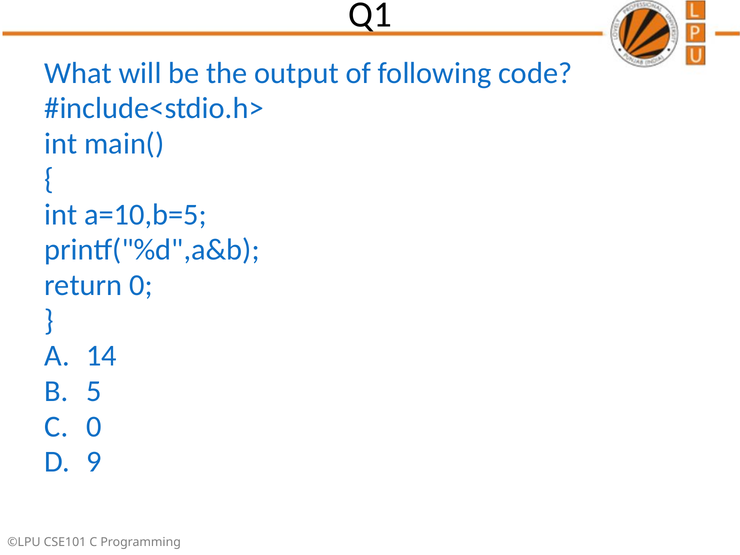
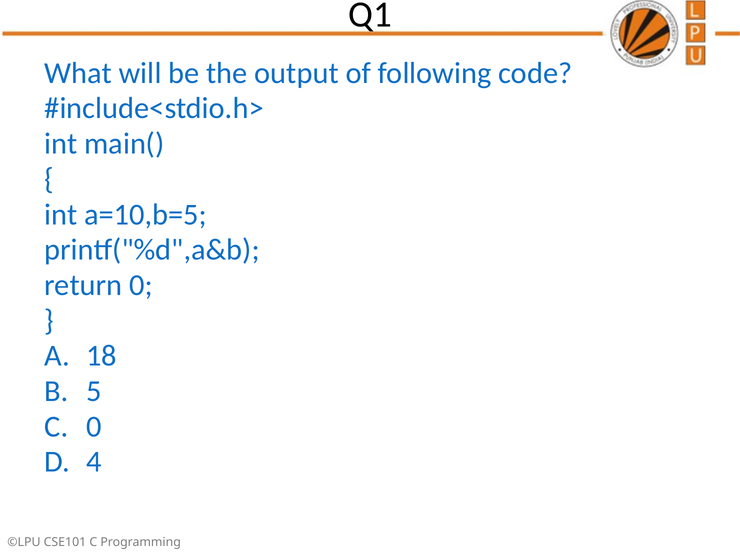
14: 14 -> 18
9: 9 -> 4
